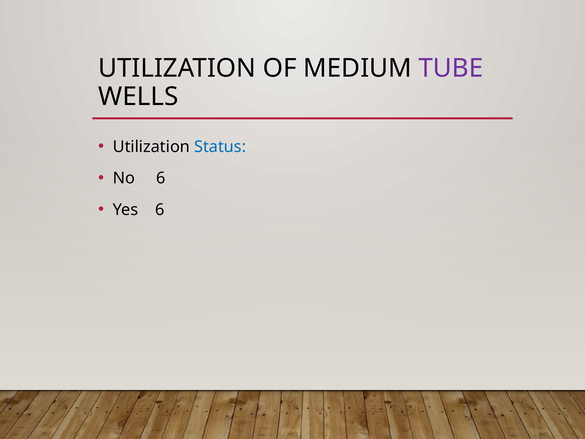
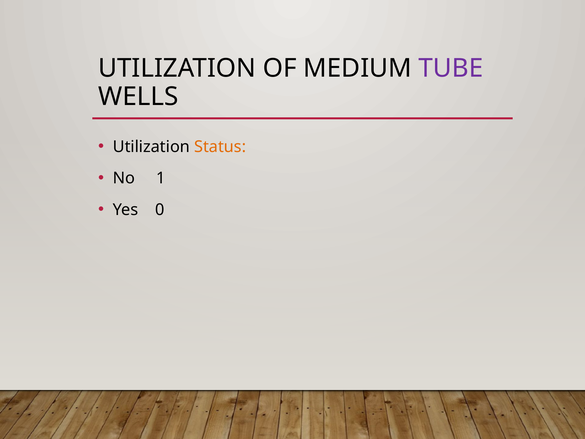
Status colour: blue -> orange
No 6: 6 -> 1
Yes 6: 6 -> 0
